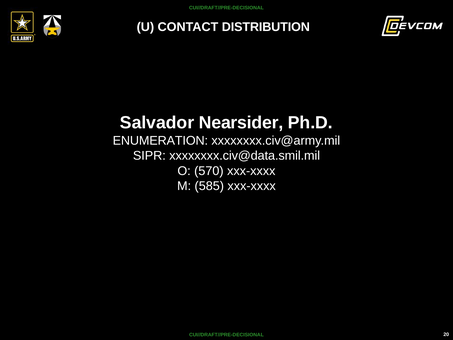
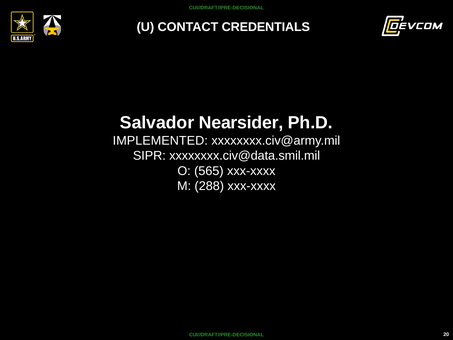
DISTRIBUTION: DISTRIBUTION -> CREDENTIALS
ENUMERATION: ENUMERATION -> IMPLEMENTED
570: 570 -> 565
585: 585 -> 288
